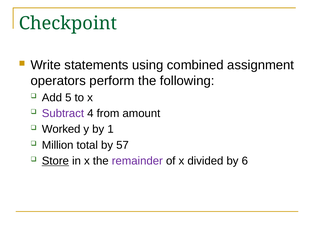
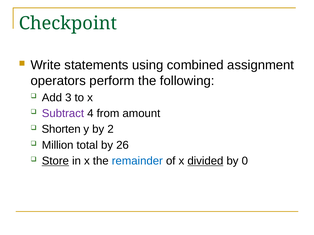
5: 5 -> 3
Worked: Worked -> Shorten
1: 1 -> 2
57: 57 -> 26
remainder colour: purple -> blue
divided underline: none -> present
6: 6 -> 0
